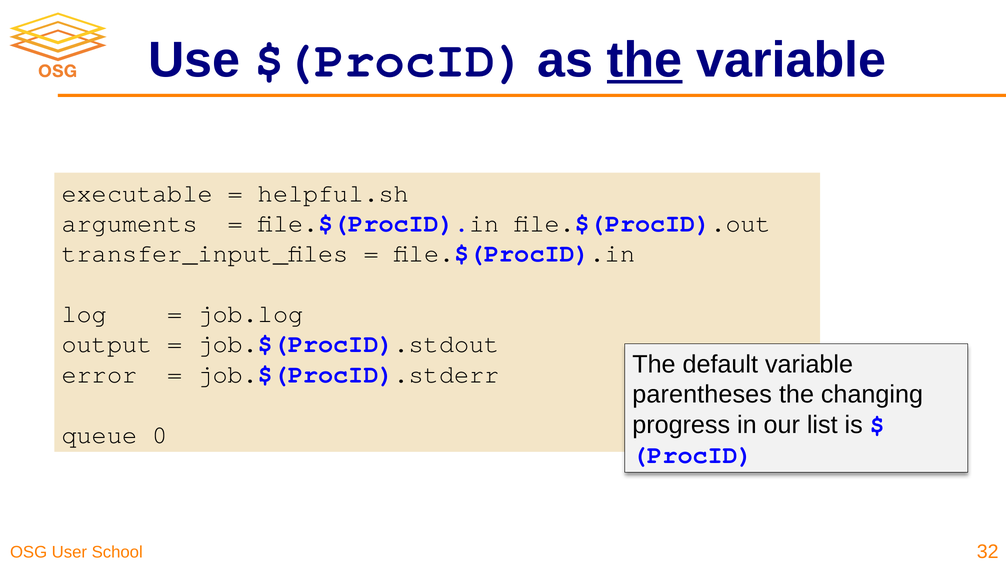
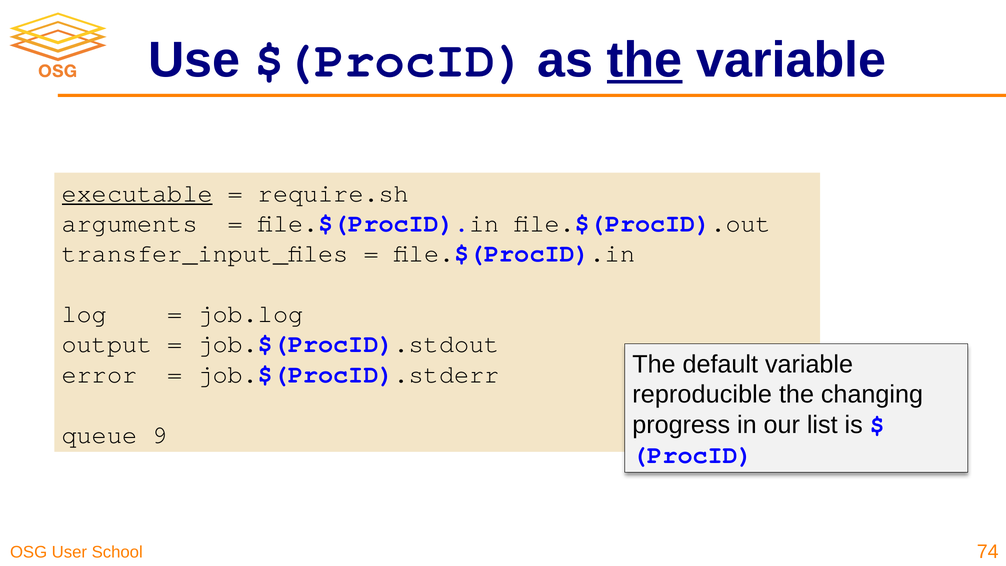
executable underline: none -> present
helpful.sh: helpful.sh -> require.sh
parentheses: parentheses -> reproducible
0: 0 -> 9
32: 32 -> 74
